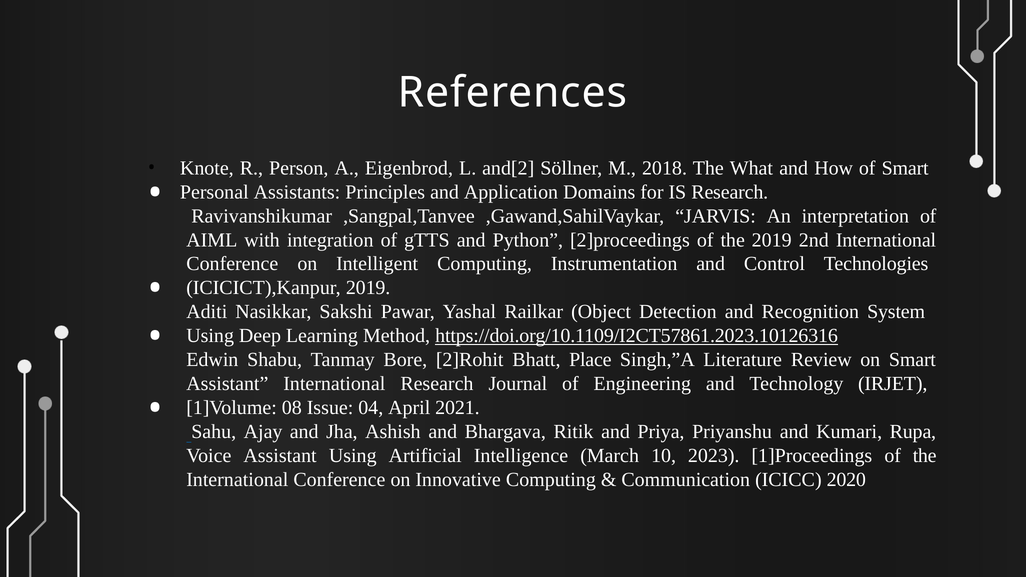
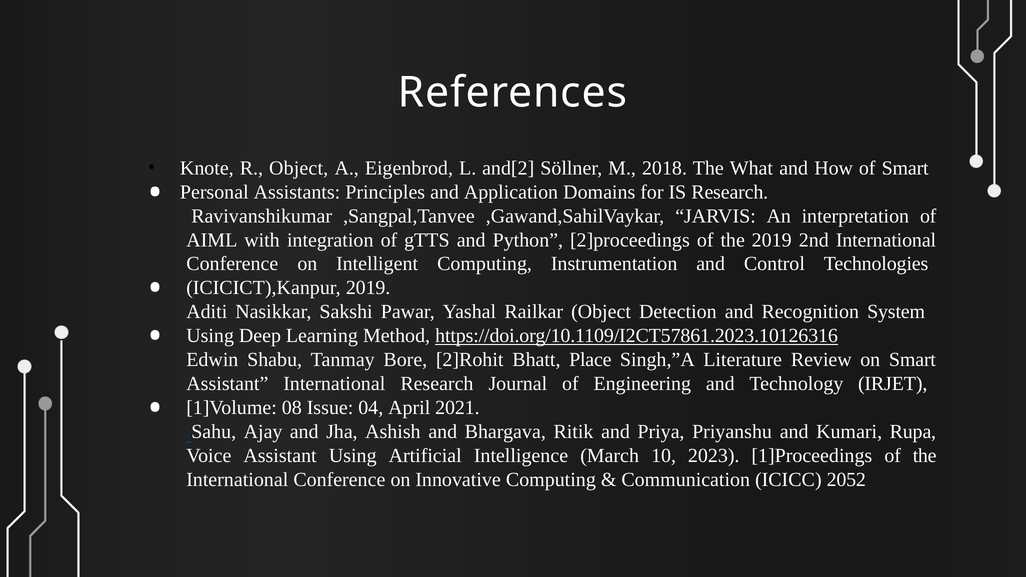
R Person: Person -> Object
2020: 2020 -> 2052
